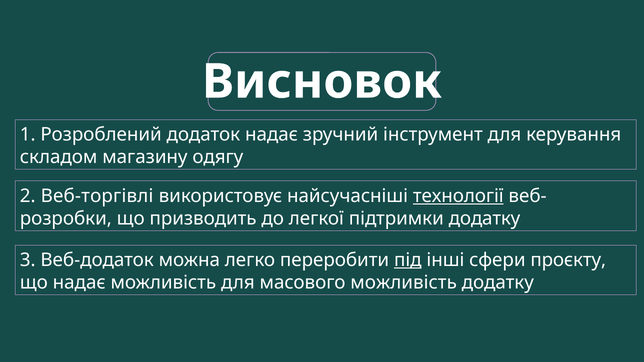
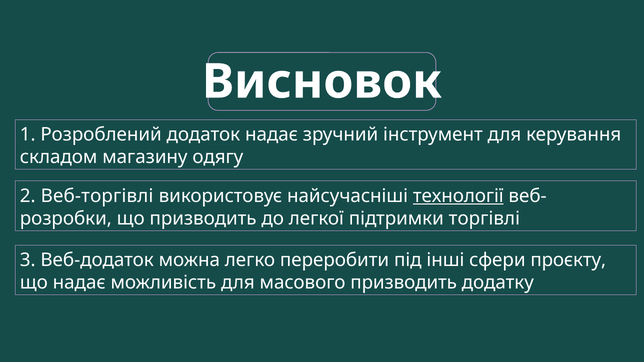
підтримки додатку: додатку -> торгівлі
під underline: present -> none
масового можливість: можливість -> призводить
